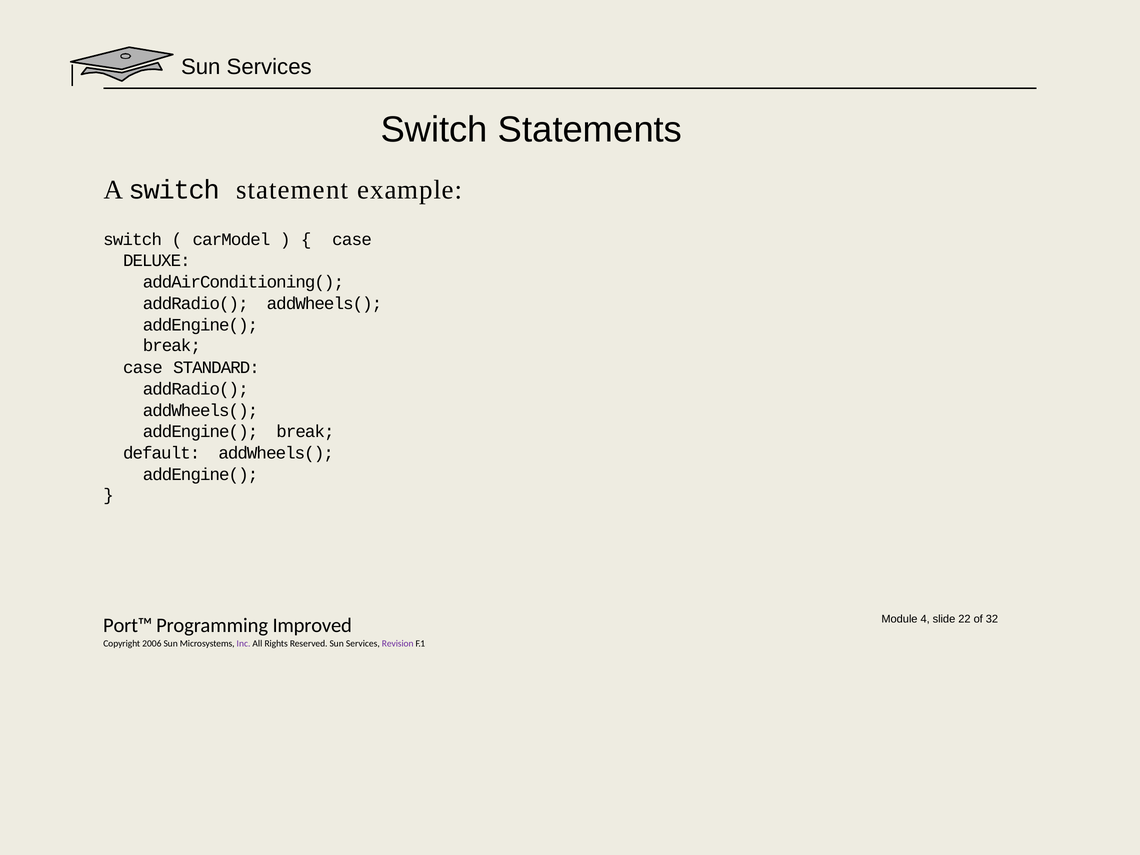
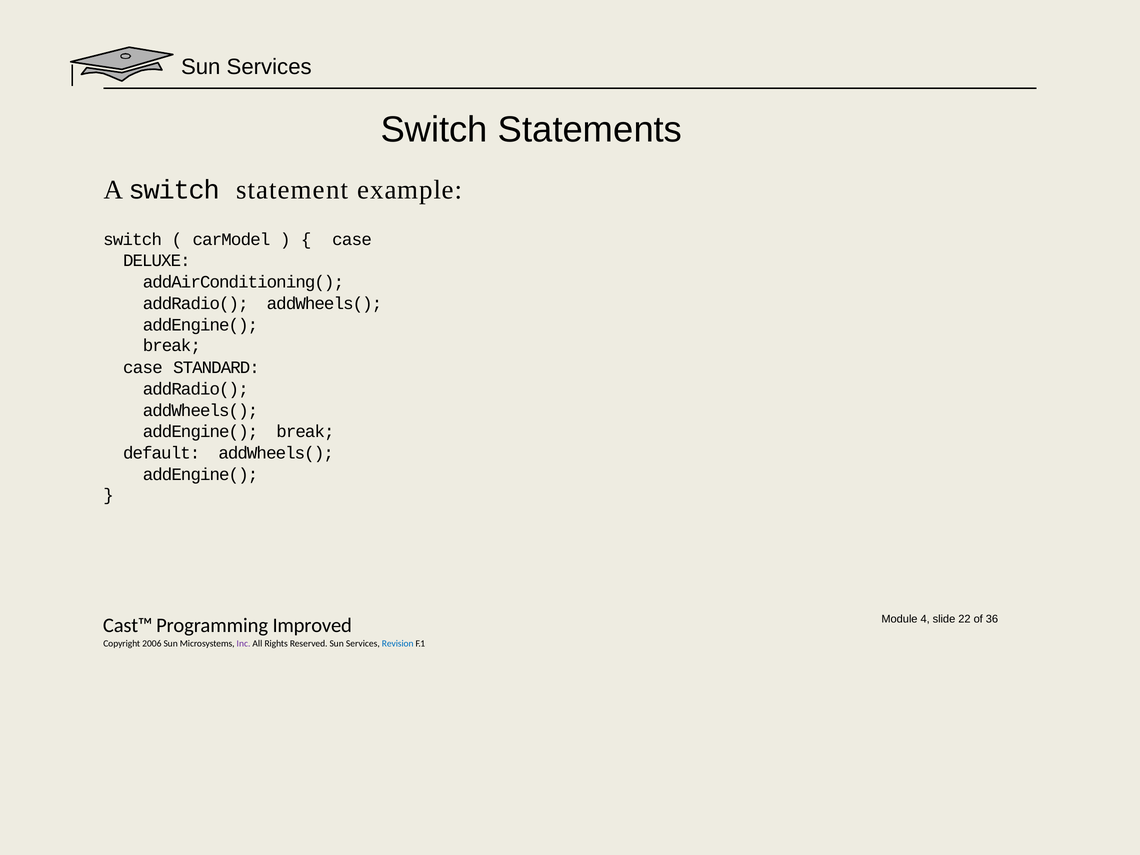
32: 32 -> 36
Port™: Port™ -> Cast™
Revision colour: purple -> blue
